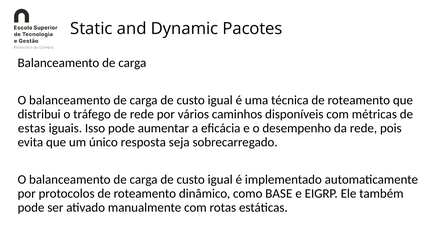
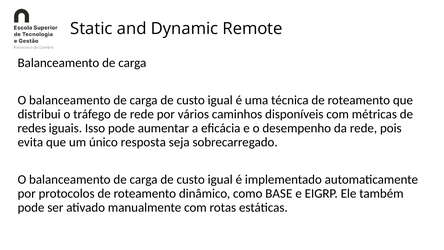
Pacotes: Pacotes -> Remote
estas: estas -> redes
